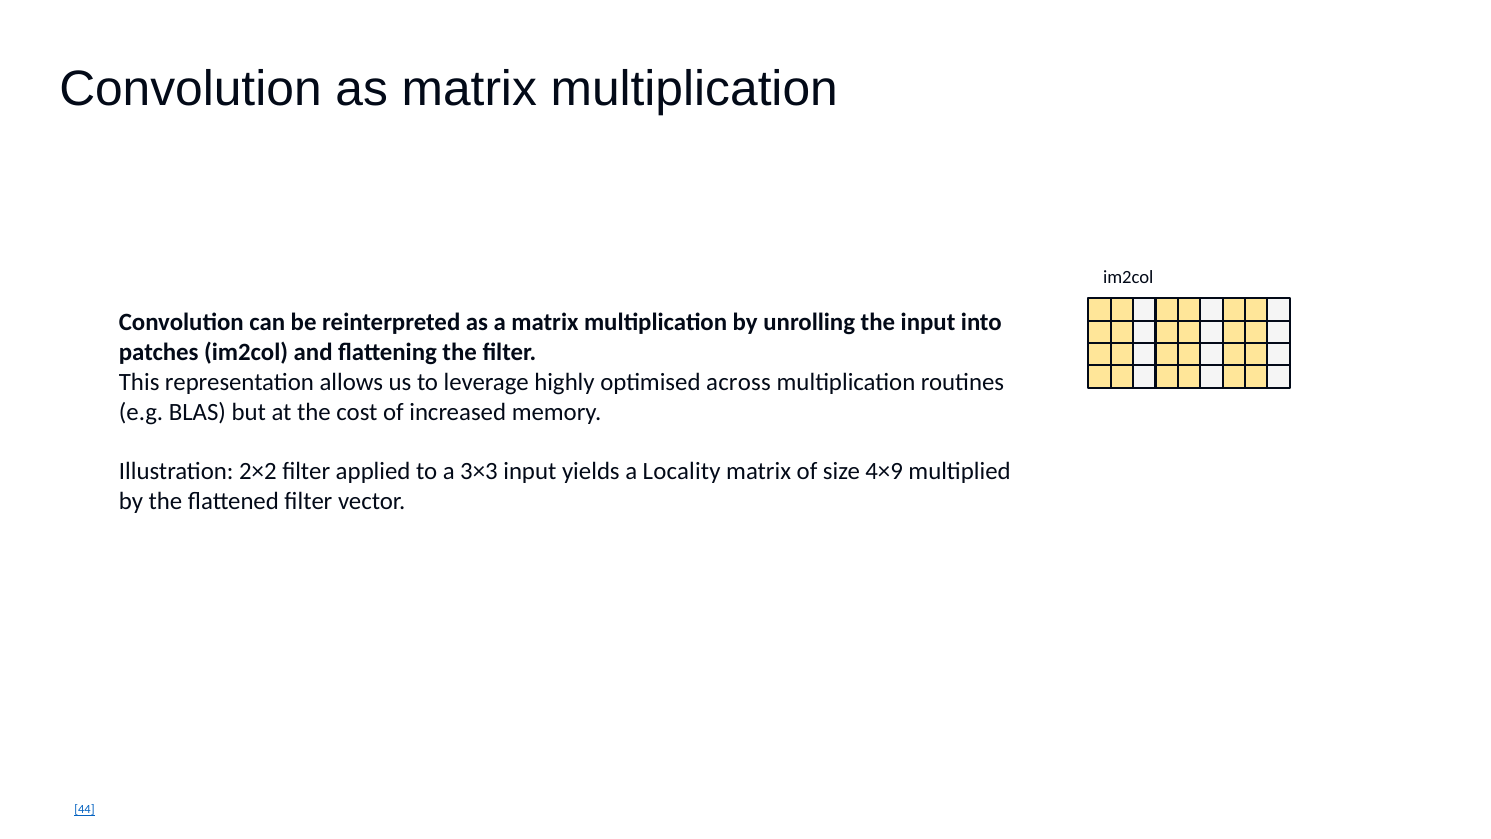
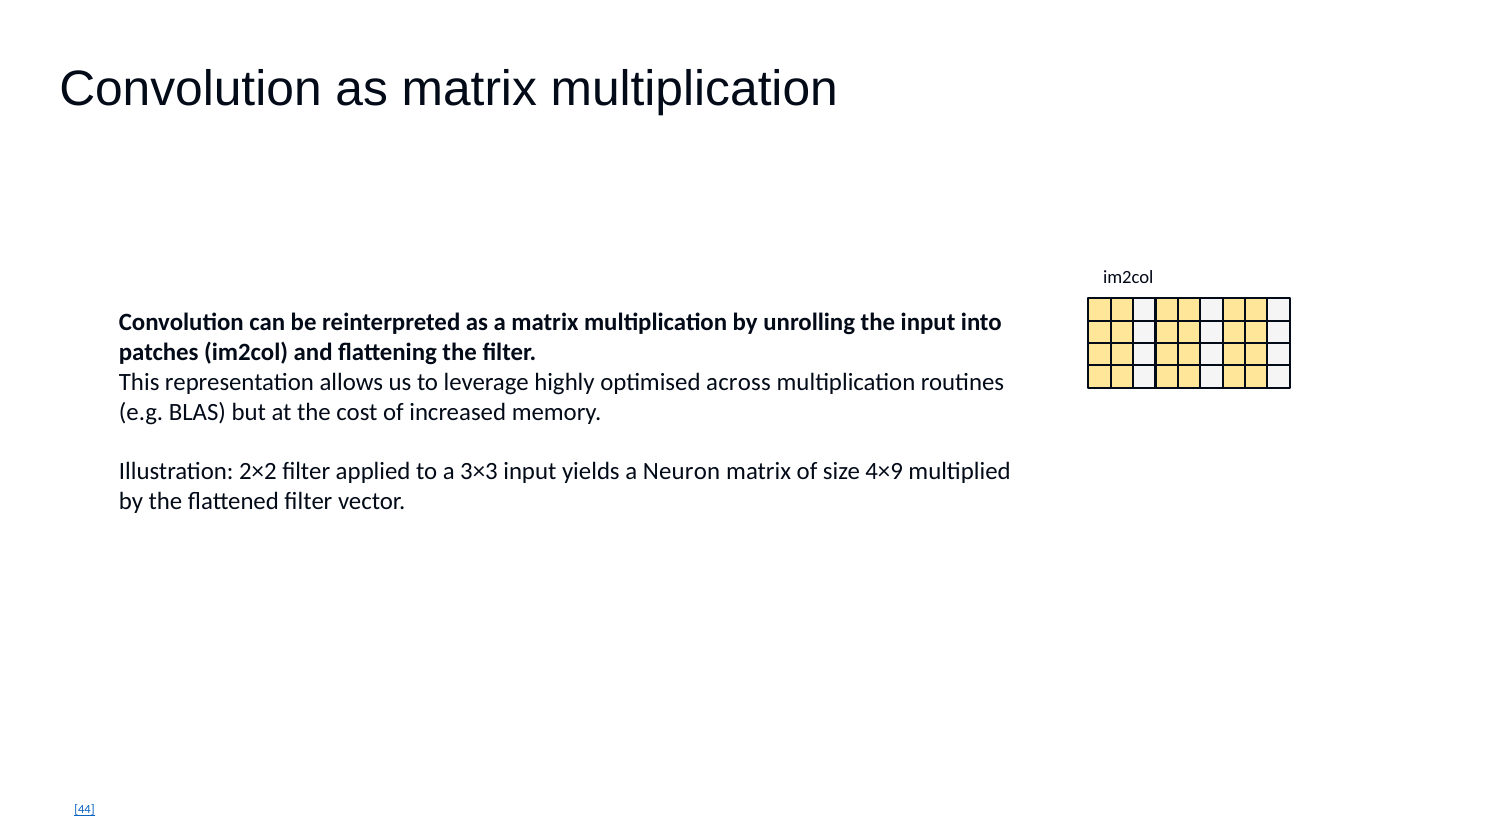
Locality: Locality -> Neuron
